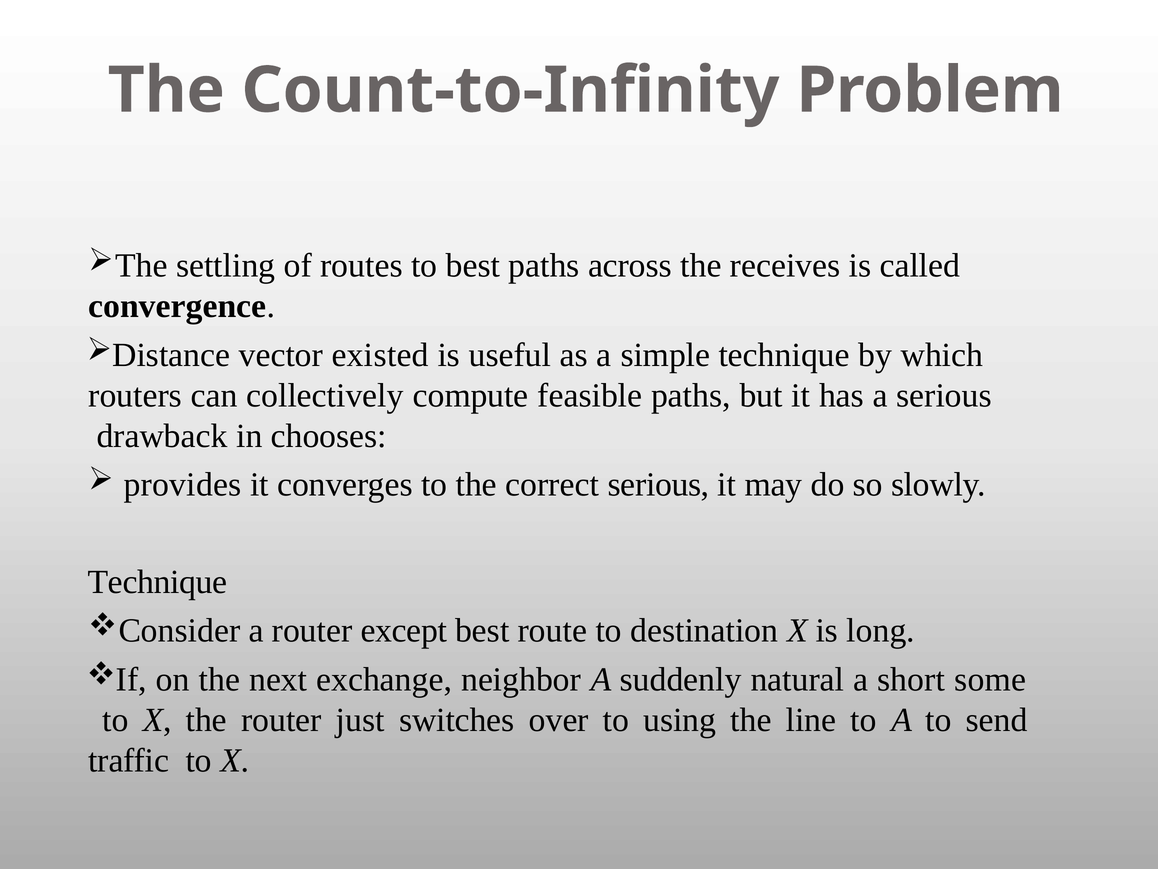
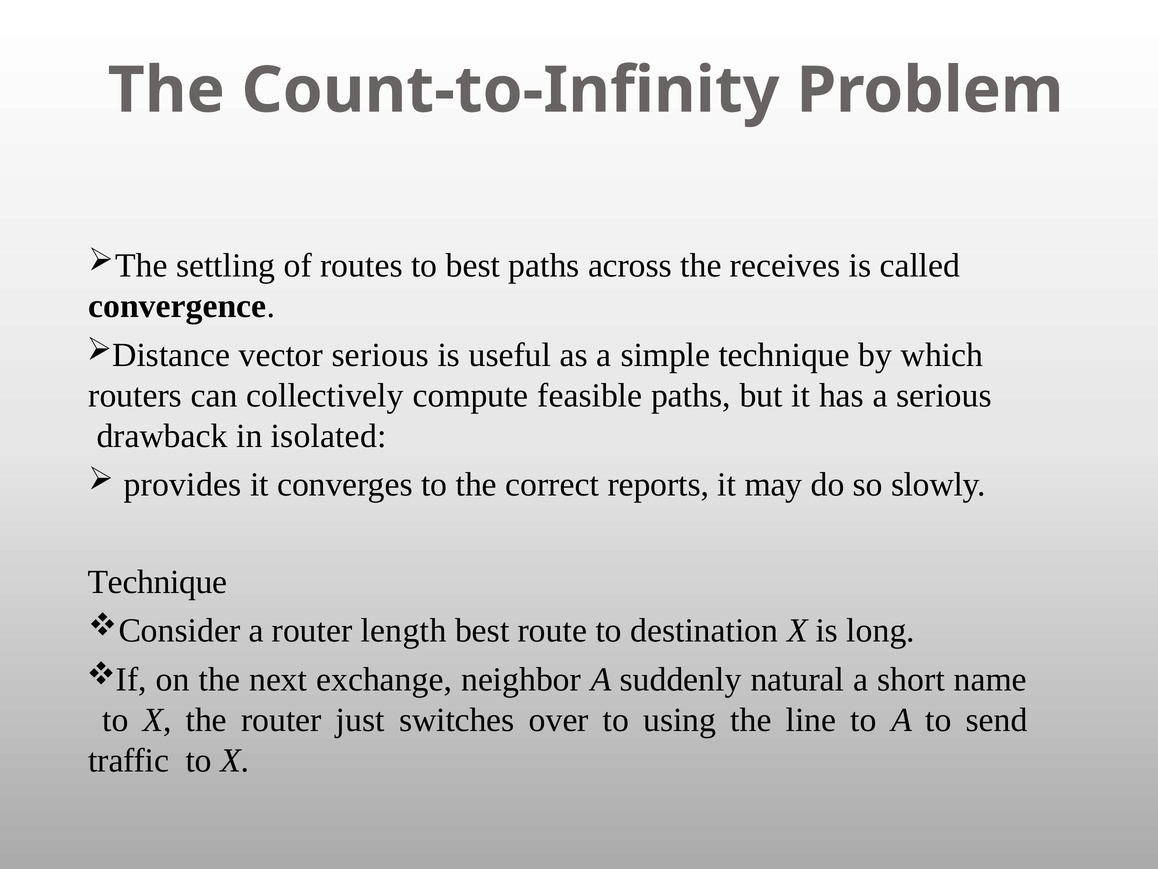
vector existed: existed -> serious
chooses: chooses -> isolated
correct serious: serious -> reports
except: except -> length
some: some -> name
